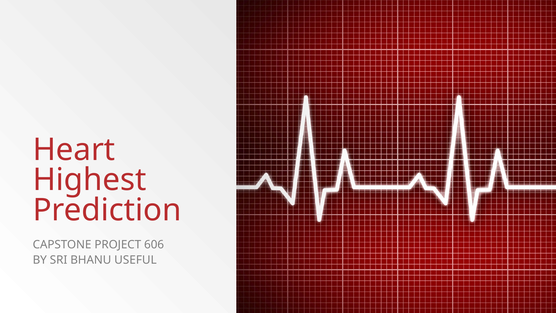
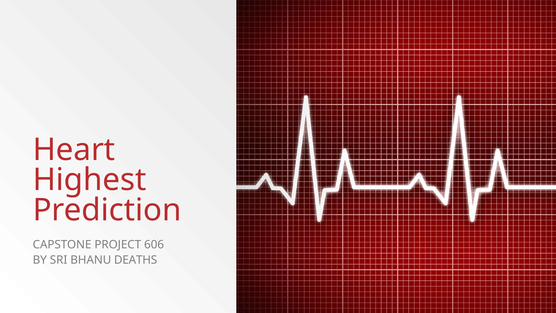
USEFUL: USEFUL -> DEATHS
